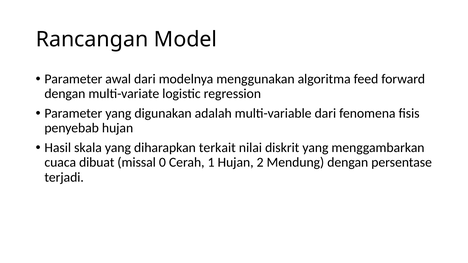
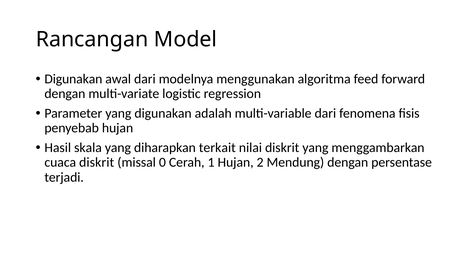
Parameter at (73, 79): Parameter -> Digunakan
cuaca dibuat: dibuat -> diskrit
